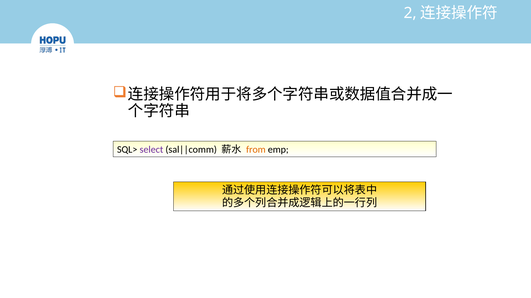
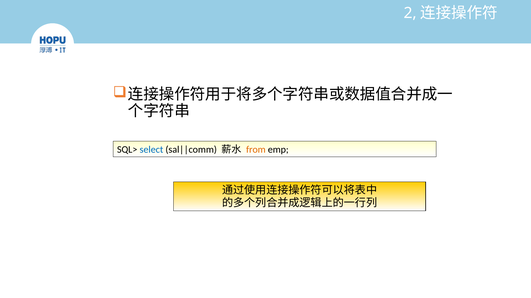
select colour: purple -> blue
